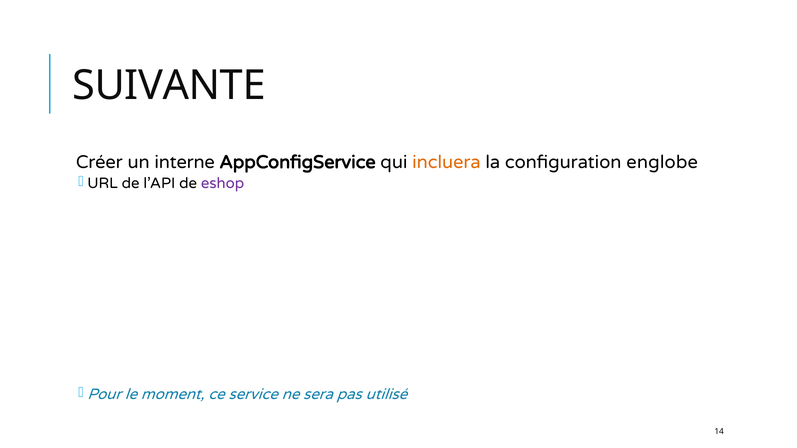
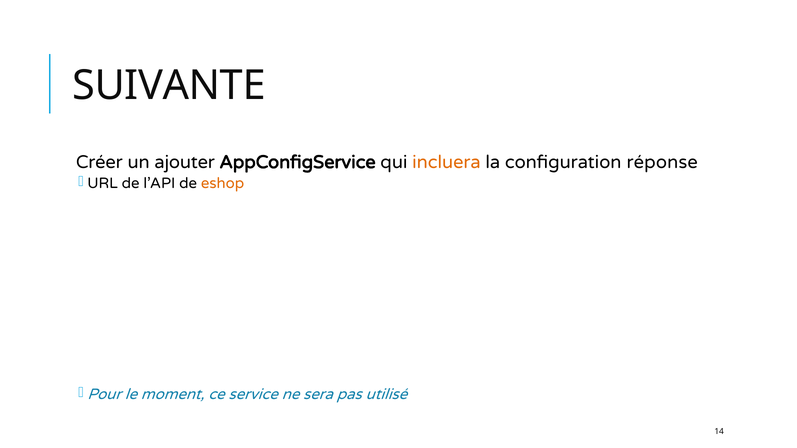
interne: interne -> ajouter
englobe: englobe -> réponse
eshop colour: purple -> orange
